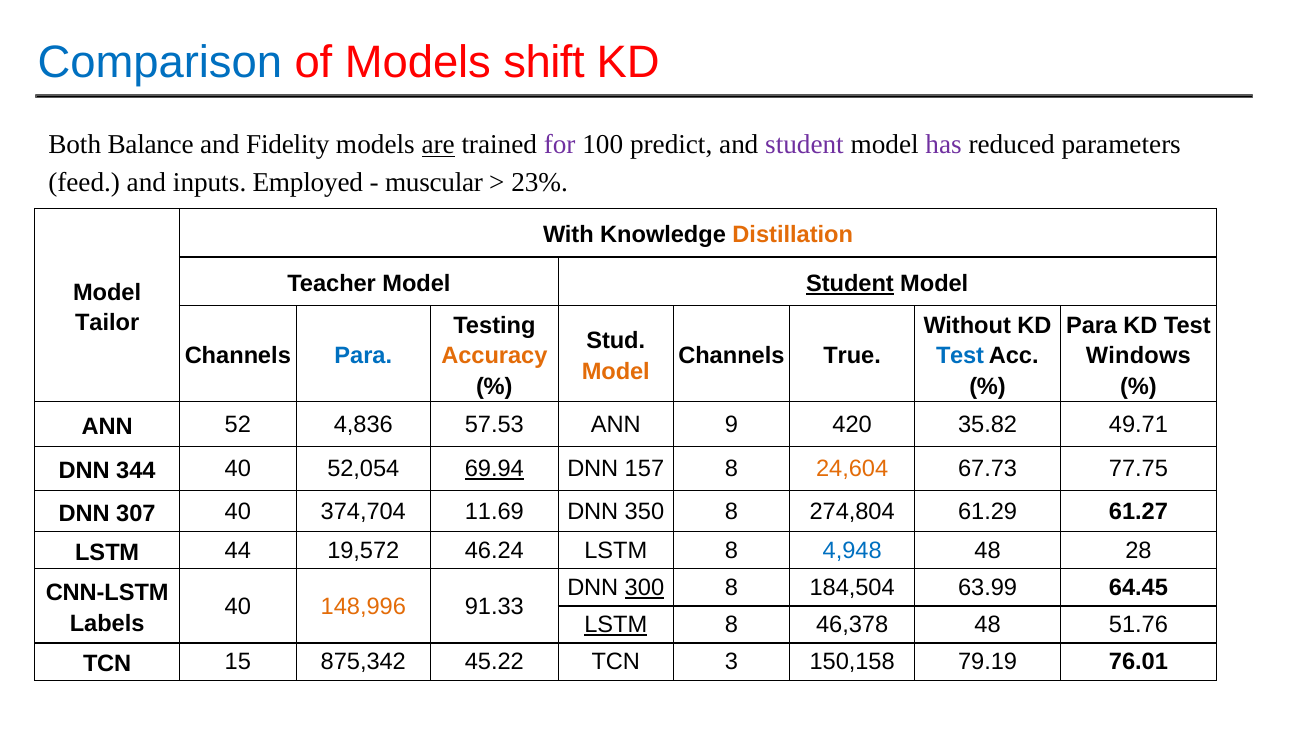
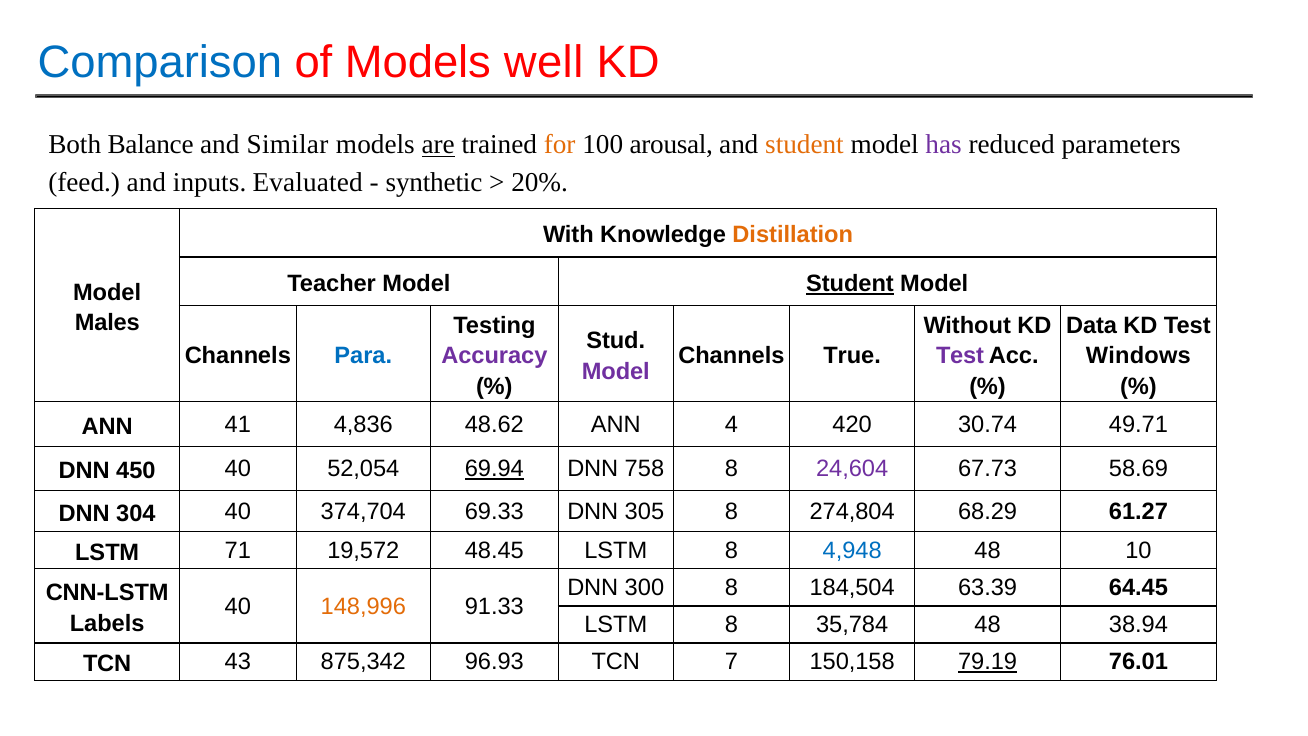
shift: shift -> well
Fidelity: Fidelity -> Similar
for colour: purple -> orange
predict: predict -> arousal
student at (804, 145) colour: purple -> orange
Employed: Employed -> Evaluated
muscular: muscular -> synthetic
23%: 23% -> 20%
Tailor: Tailor -> Males
Para at (1092, 326): Para -> Data
Accuracy colour: orange -> purple
Test at (960, 356) colour: blue -> purple
Model at (616, 371) colour: orange -> purple
52: 52 -> 41
57.53: 57.53 -> 48.62
9: 9 -> 4
35.82: 35.82 -> 30.74
344: 344 -> 450
157: 157 -> 758
24,604 colour: orange -> purple
77.75: 77.75 -> 58.69
307: 307 -> 304
11.69: 11.69 -> 69.33
350: 350 -> 305
61.29: 61.29 -> 68.29
44: 44 -> 71
46.24: 46.24 -> 48.45
28: 28 -> 10
300 underline: present -> none
63.99: 63.99 -> 63.39
LSTM at (616, 625) underline: present -> none
46,378: 46,378 -> 35,784
51.76: 51.76 -> 38.94
15: 15 -> 43
45.22: 45.22 -> 96.93
3: 3 -> 7
79.19 underline: none -> present
